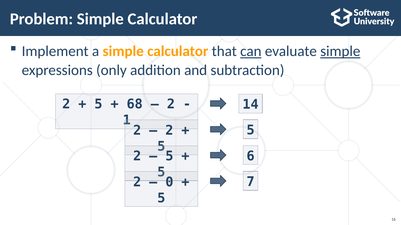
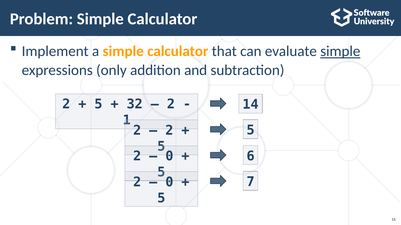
can underline: present -> none
68: 68 -> 32
5 at (169, 157): 5 -> 0
